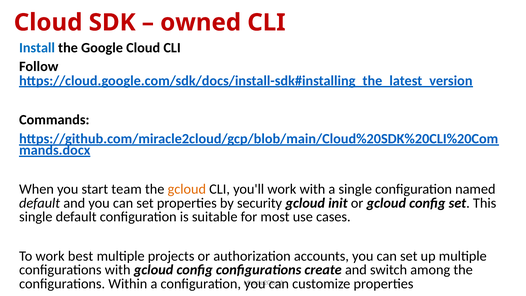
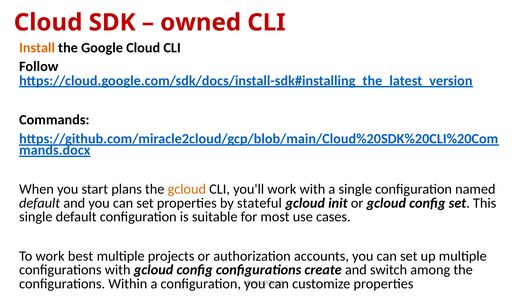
Install colour: blue -> orange
team: team -> plans
security: security -> stateful
